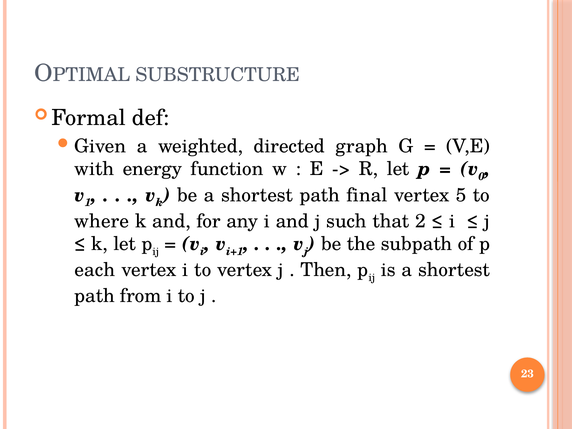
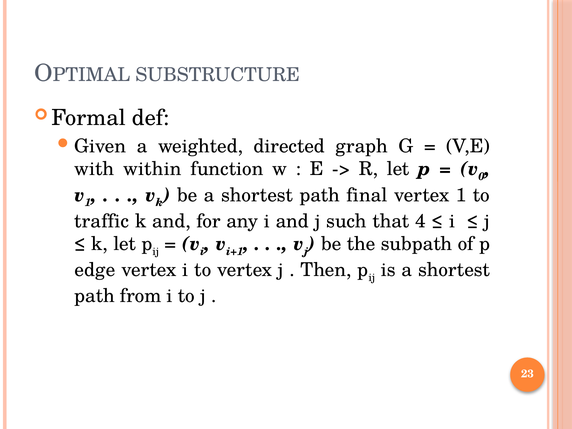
energy: energy -> within
vertex 5: 5 -> 1
where: where -> traffic
2: 2 -> 4
each: each -> edge
